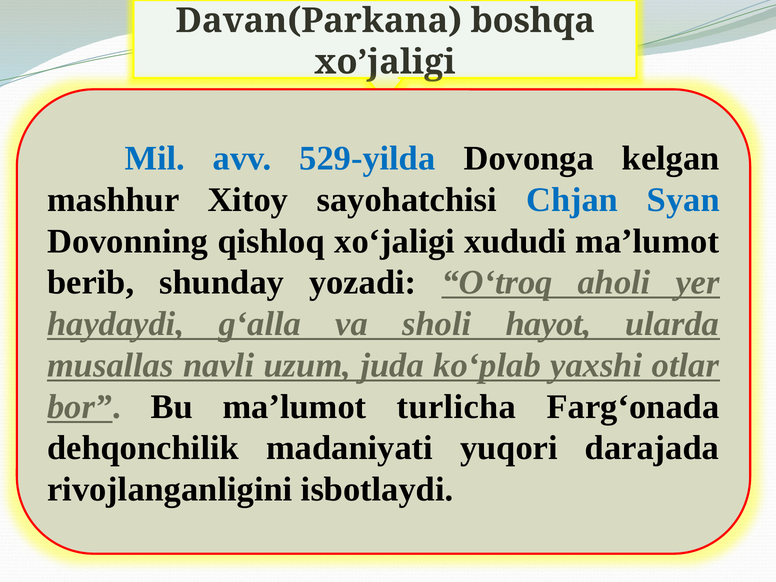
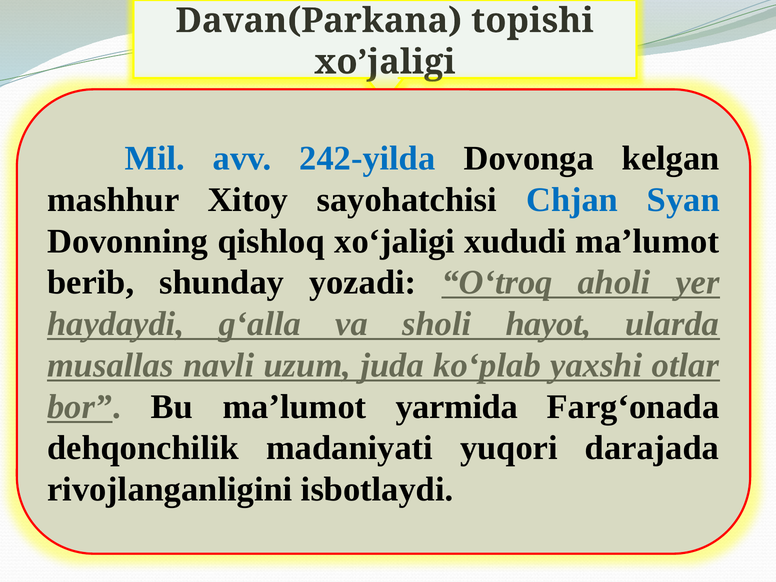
boshqa: boshqa -> topishi
529-yilda: 529-yilda -> 242-yilda
turlicha: turlicha -> yarmida
